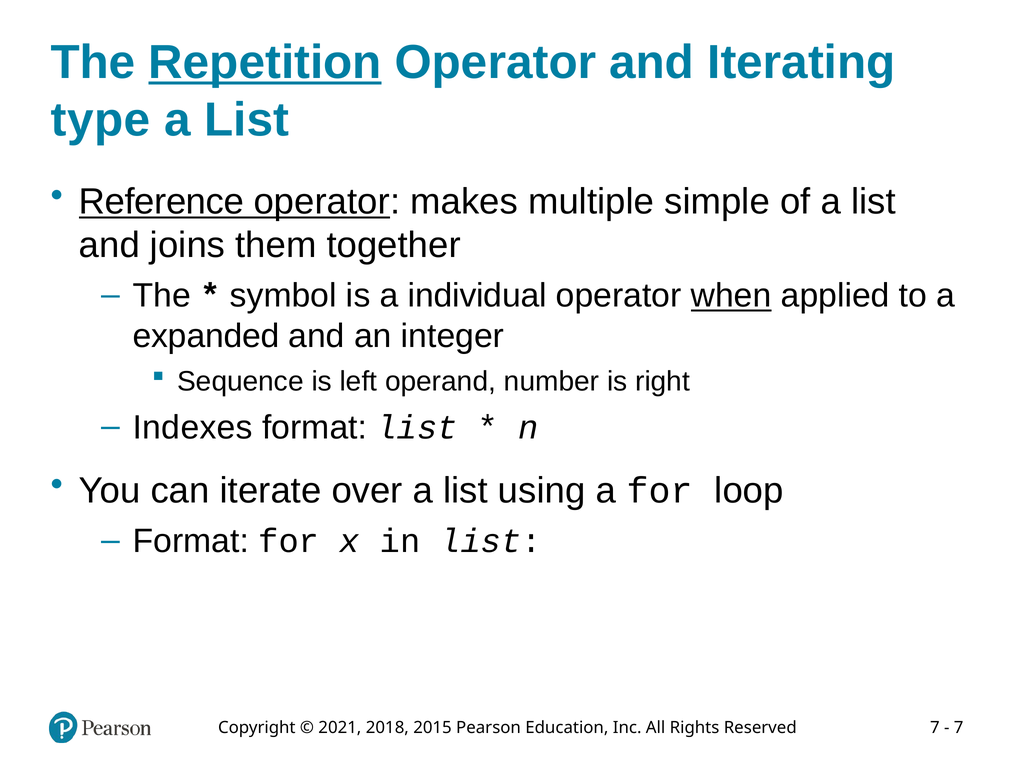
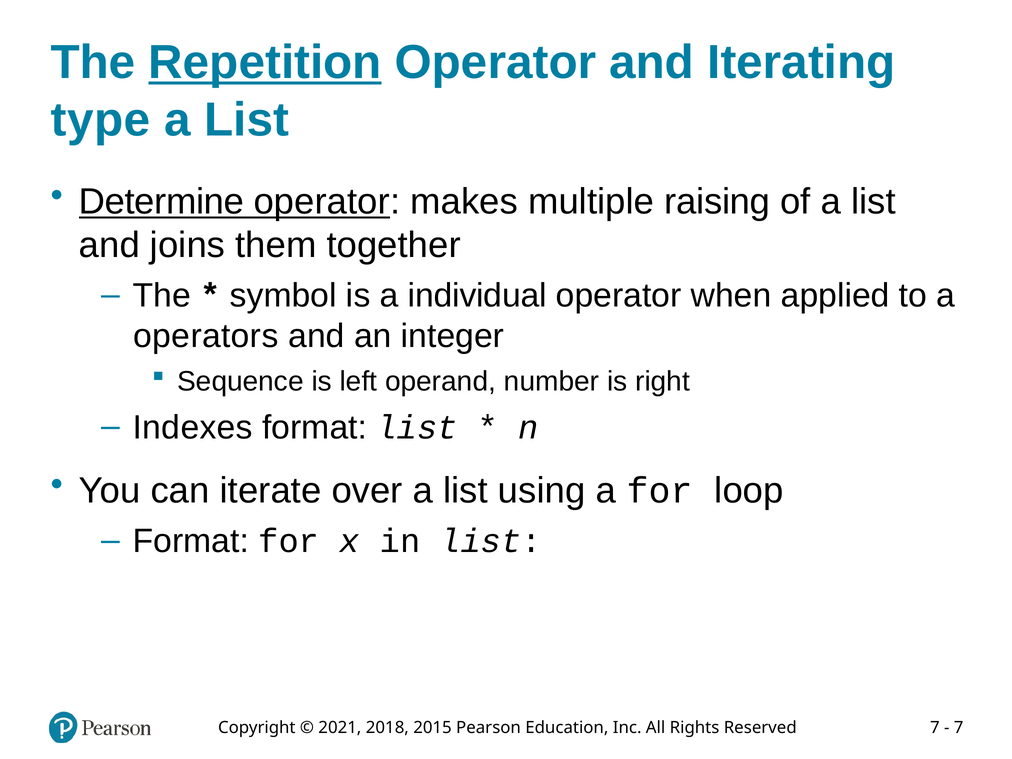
Reference: Reference -> Determine
simple: simple -> raising
when underline: present -> none
expanded: expanded -> operators
